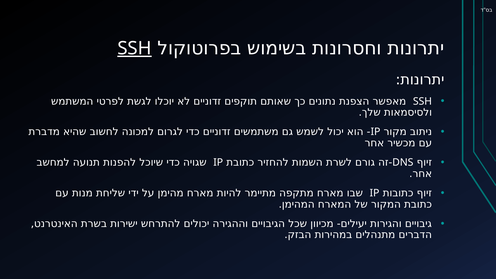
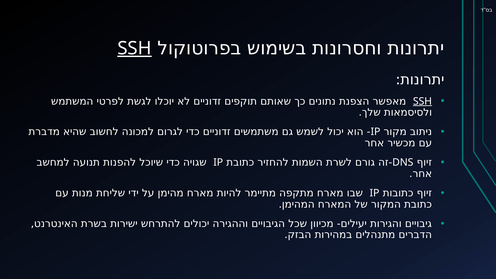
SSH at (422, 101) underline: none -> present
